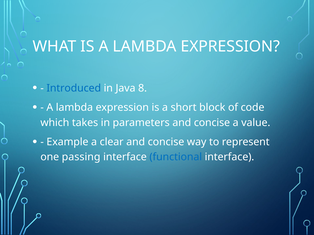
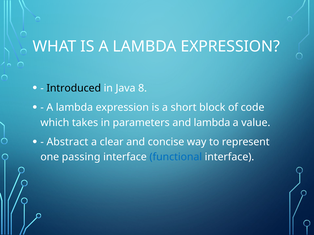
Introduced colour: blue -> black
parameters and concise: concise -> lambda
Example: Example -> Abstract
